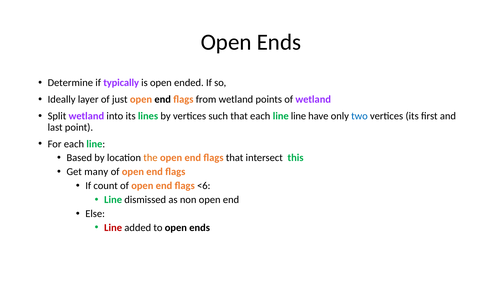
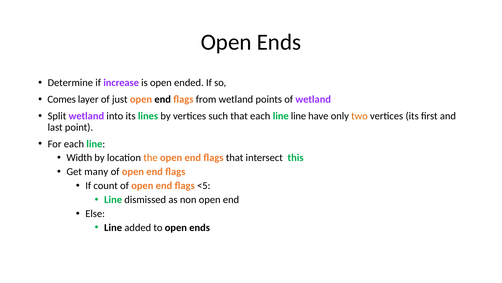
typically: typically -> increase
Ideally: Ideally -> Comes
two colour: blue -> orange
Based: Based -> Width
<6: <6 -> <5
Line at (113, 227) colour: red -> black
